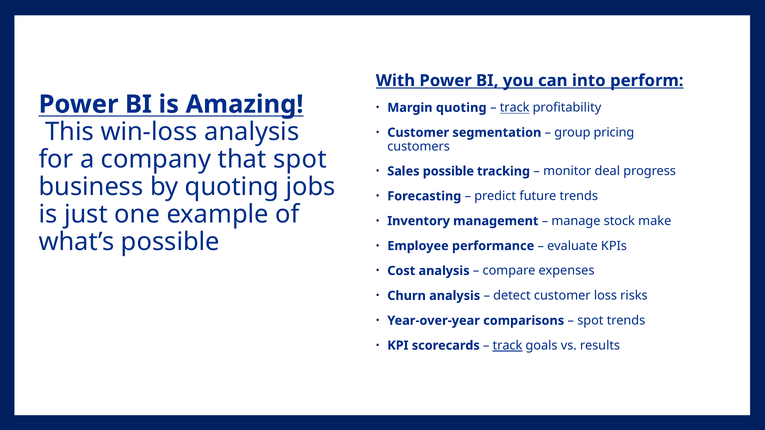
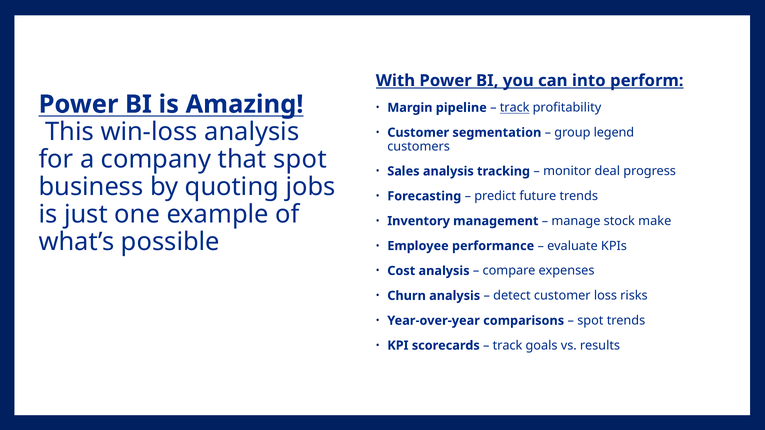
Margin quoting: quoting -> pipeline
pricing: pricing -> legend
Sales possible: possible -> analysis
track at (507, 346) underline: present -> none
